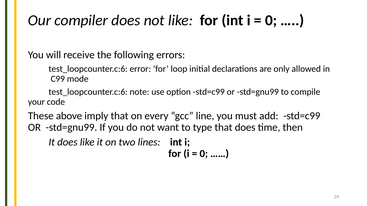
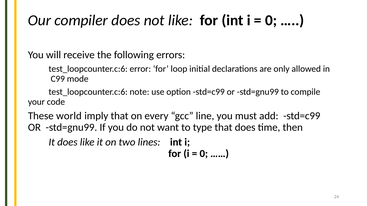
above: above -> world
